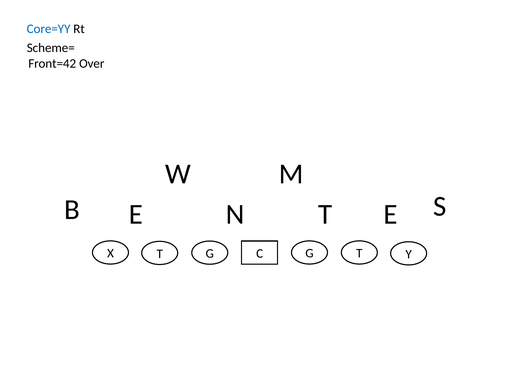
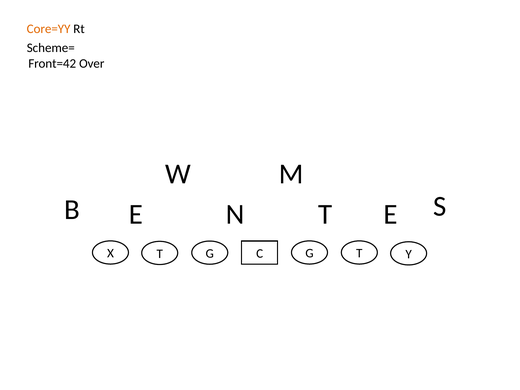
Core=YY colour: blue -> orange
